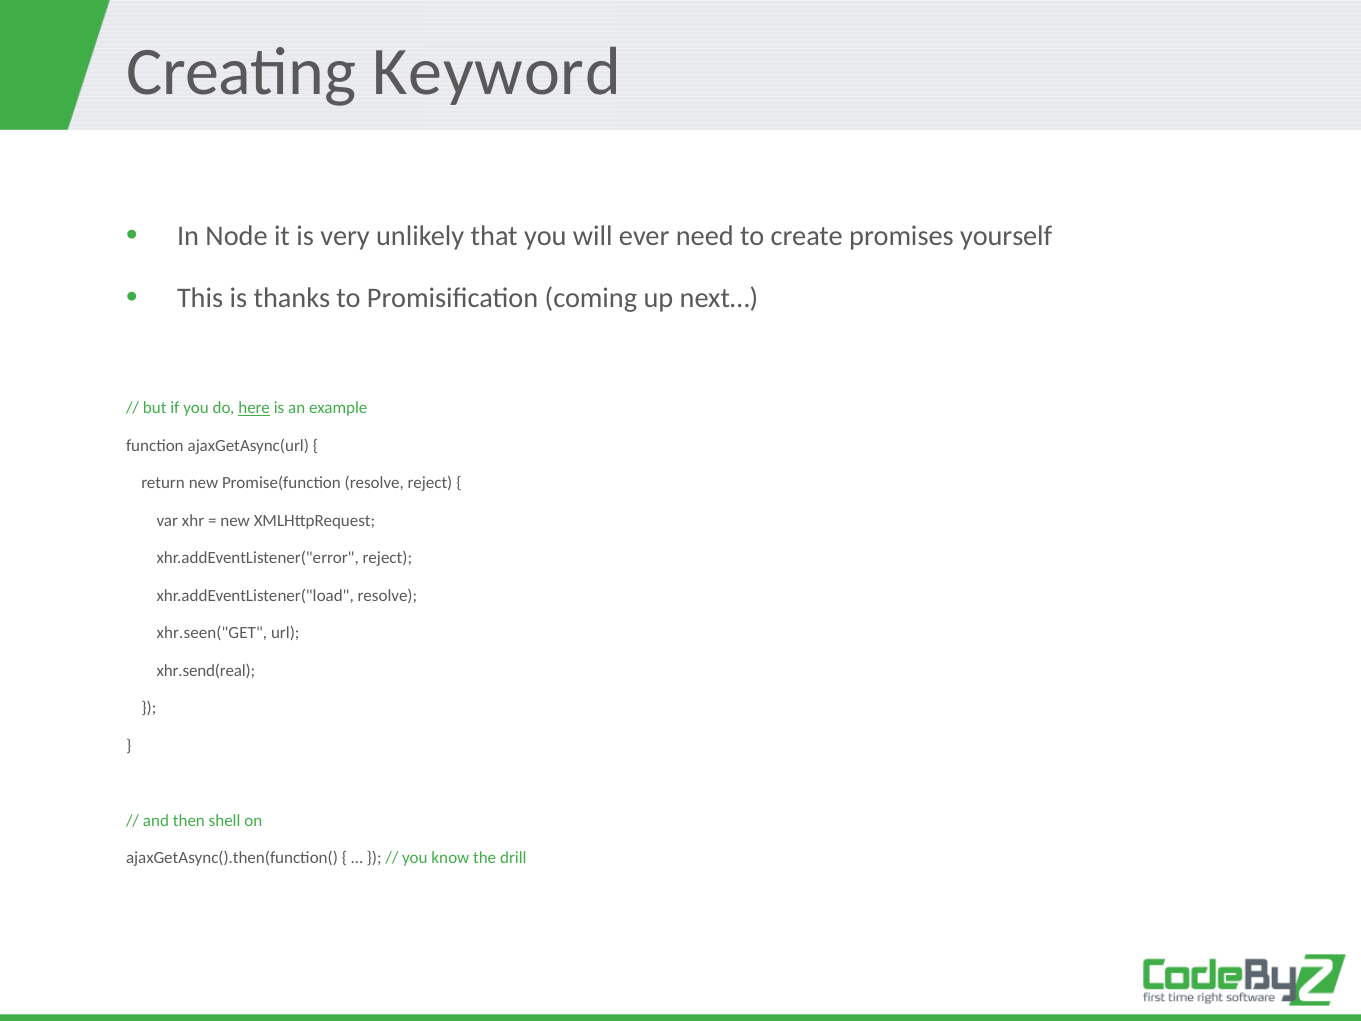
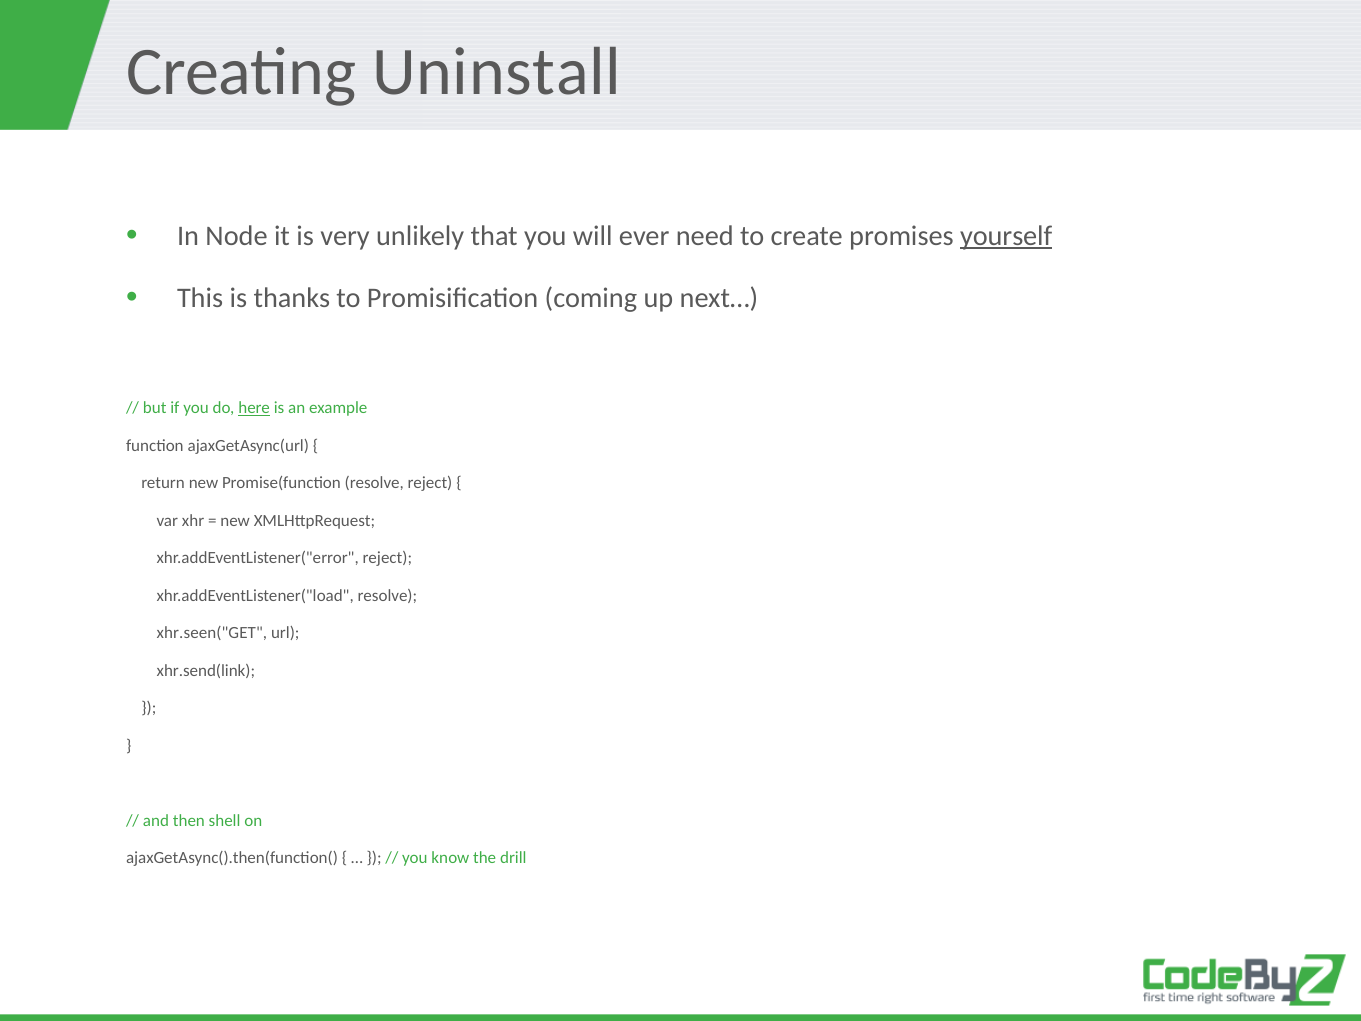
Keyword: Keyword -> Uninstall
yourself underline: none -> present
xhr.send(real: xhr.send(real -> xhr.send(link
